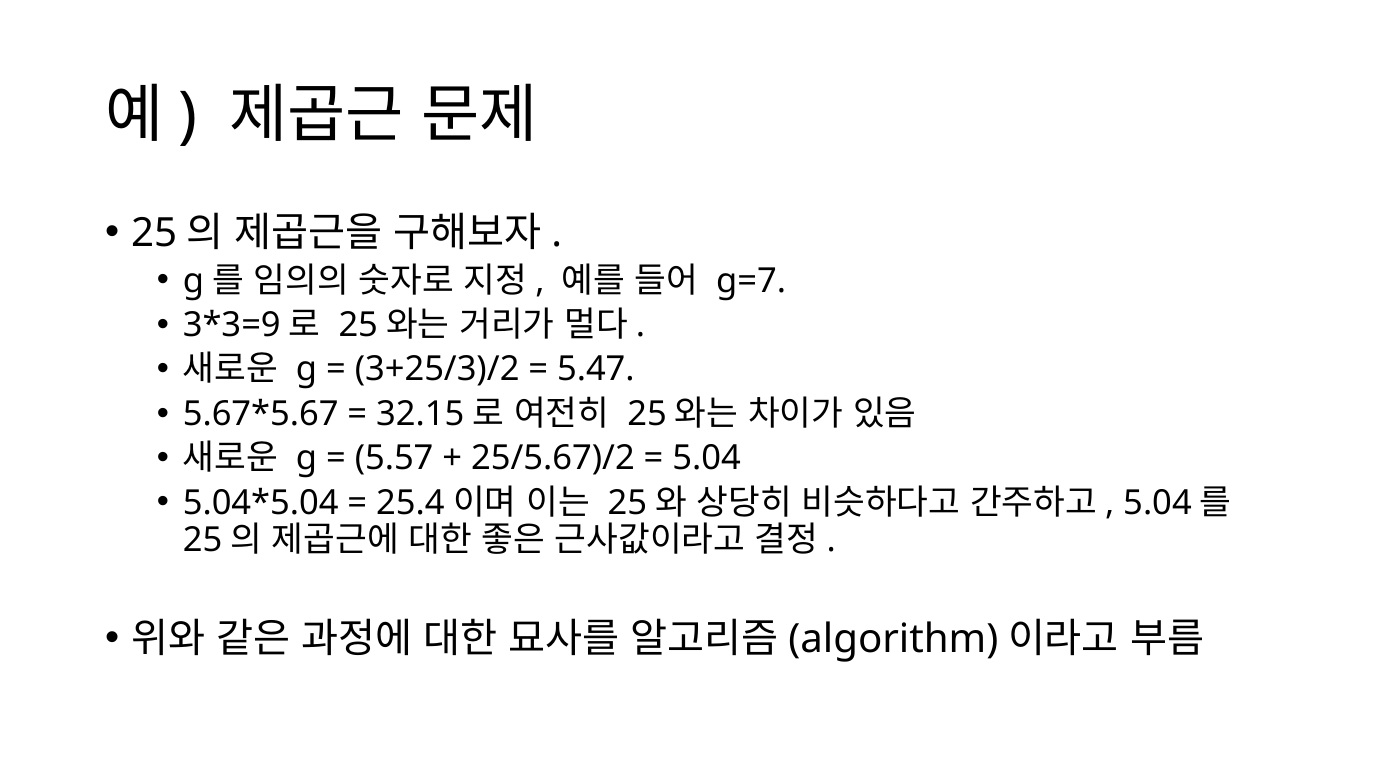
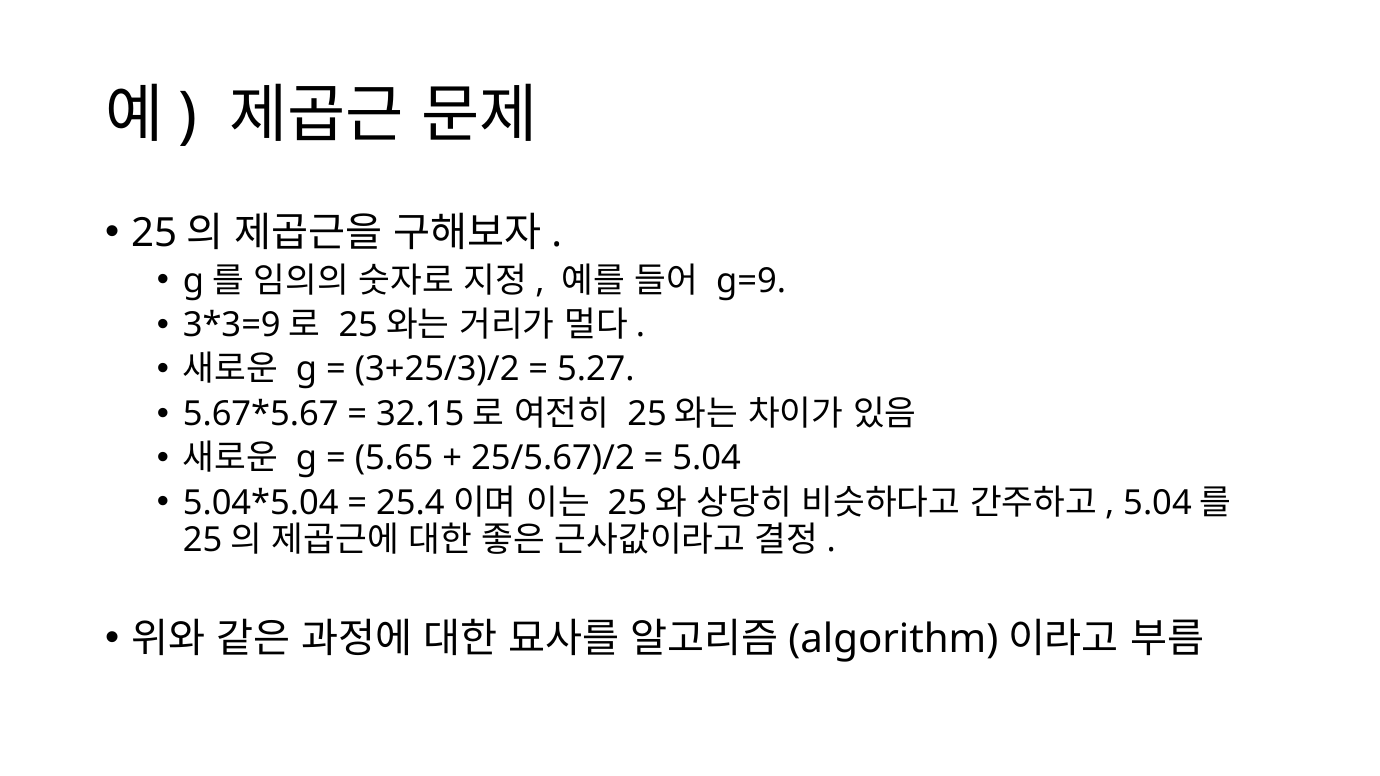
g=7: g=7 -> g=9
5.47: 5.47 -> 5.27
5.57: 5.57 -> 5.65
